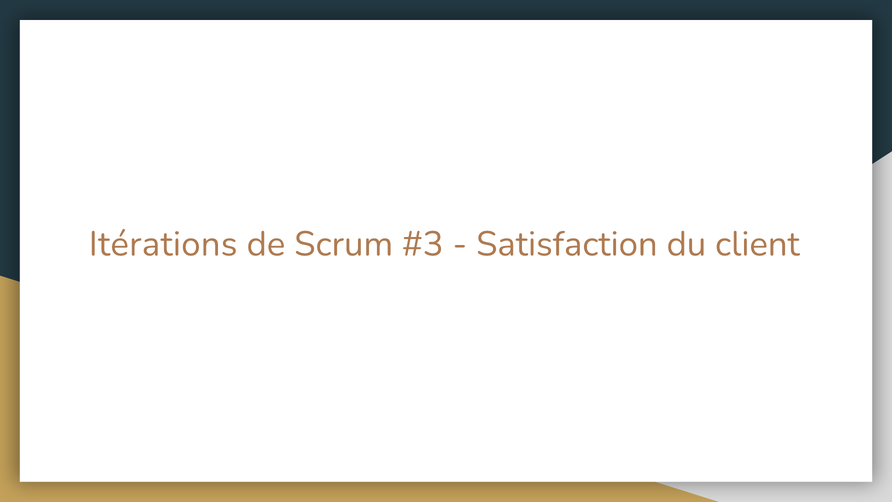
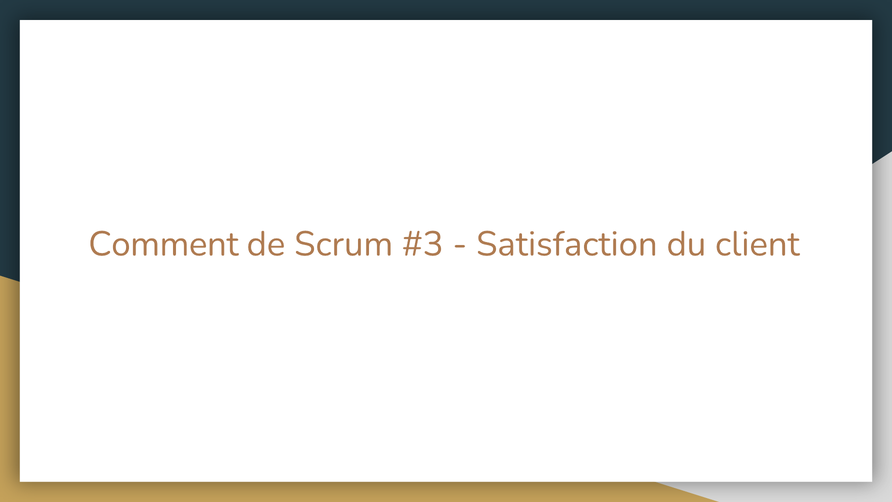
Itérations at (163, 244): Itérations -> Comment
